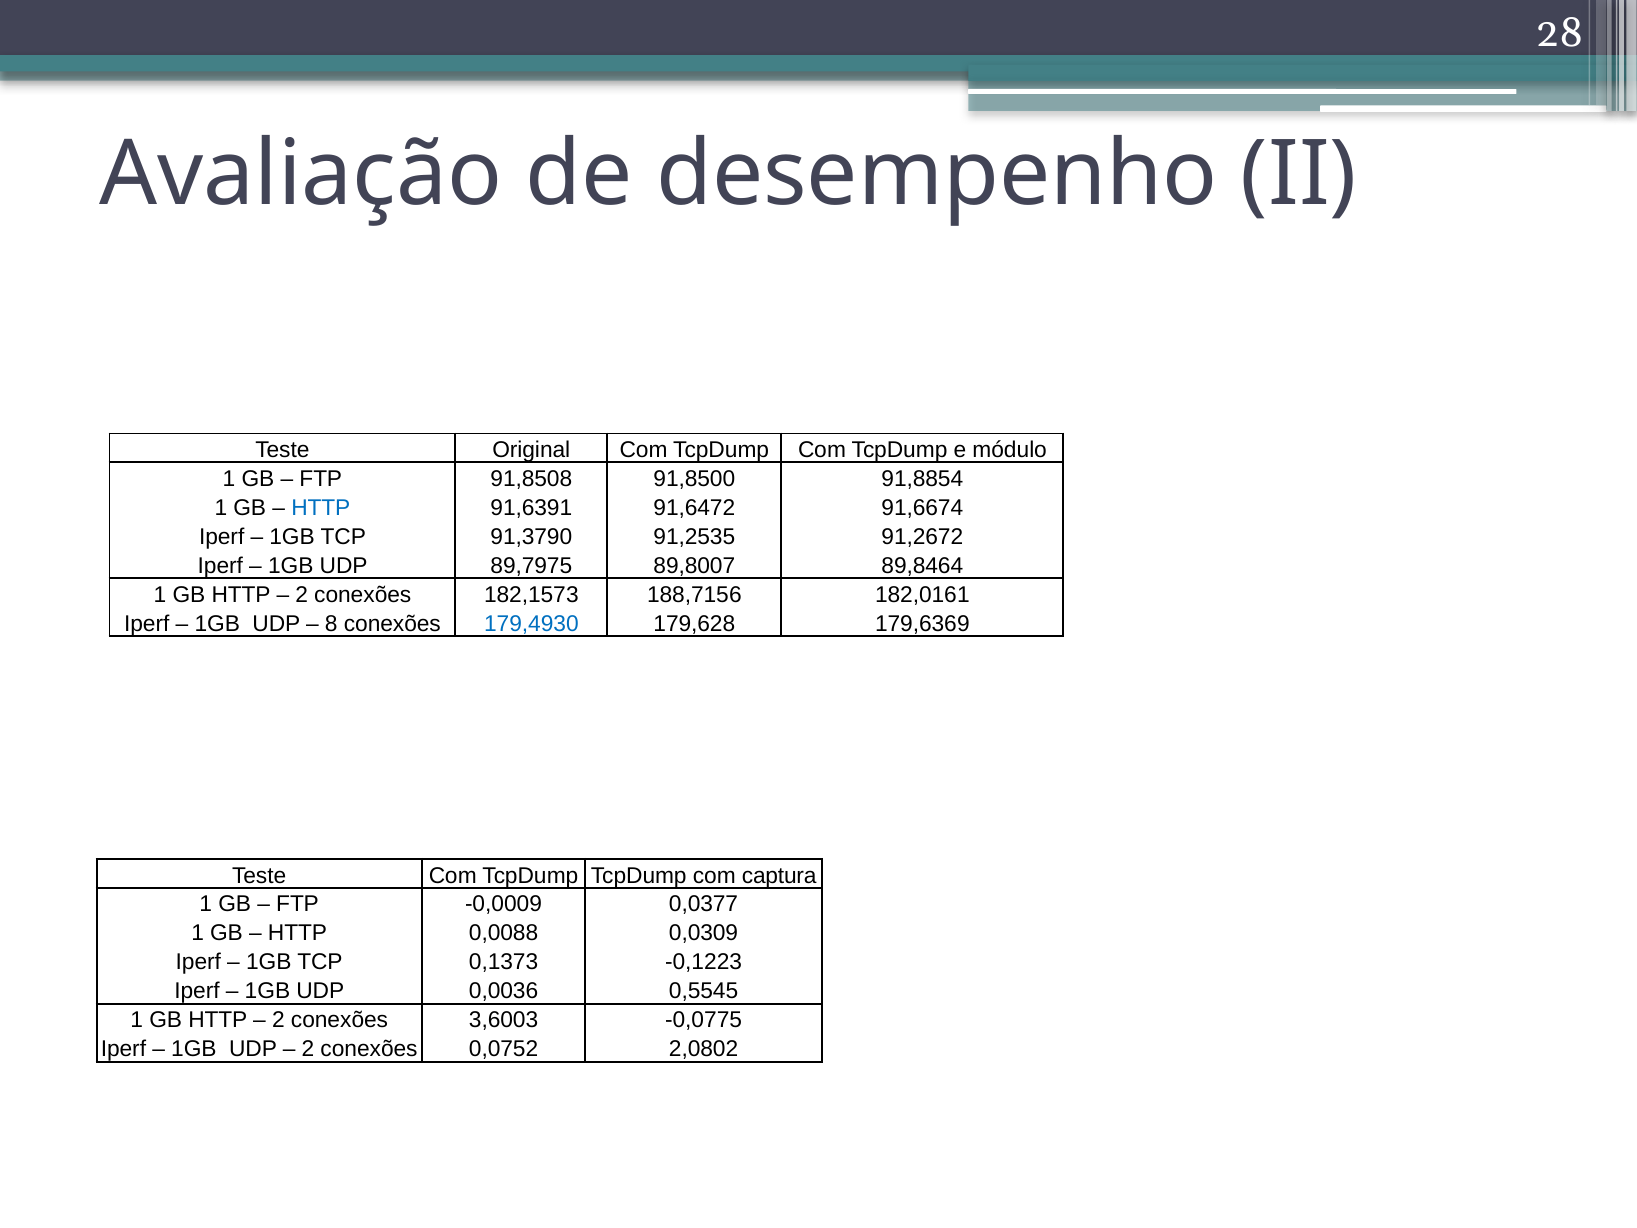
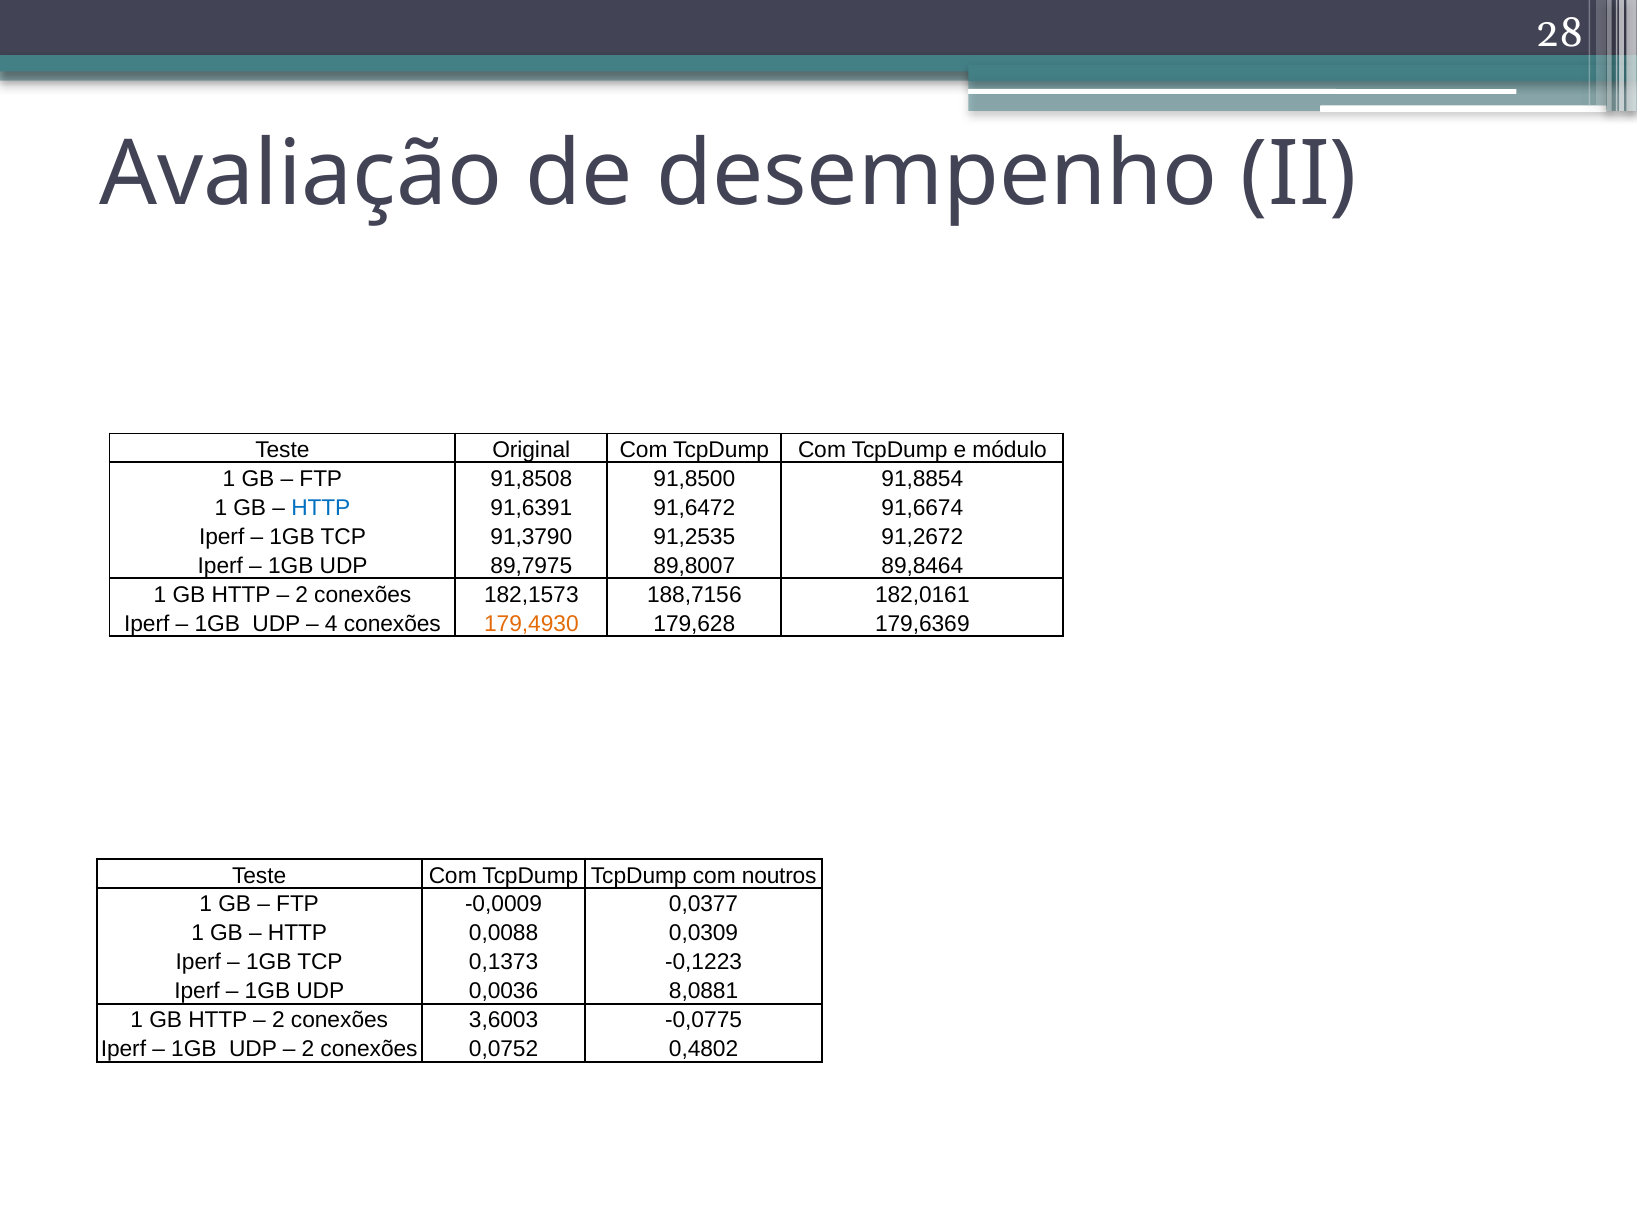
8: 8 -> 4
179,4930 colour: blue -> orange
captura: captura -> noutros
0,5545: 0,5545 -> 8,0881
2,0802: 2,0802 -> 0,4802
